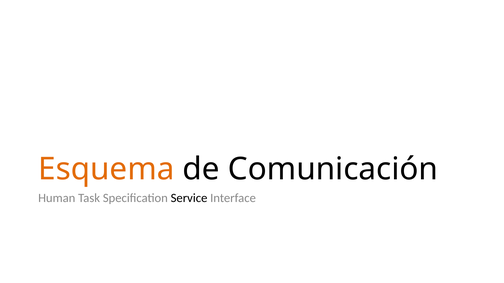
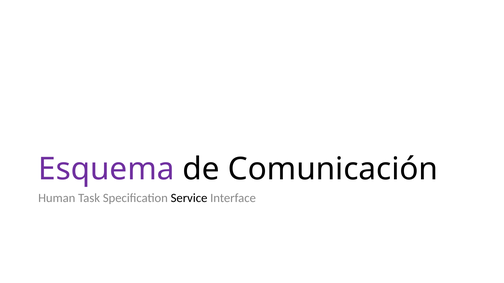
Esquema colour: orange -> purple
